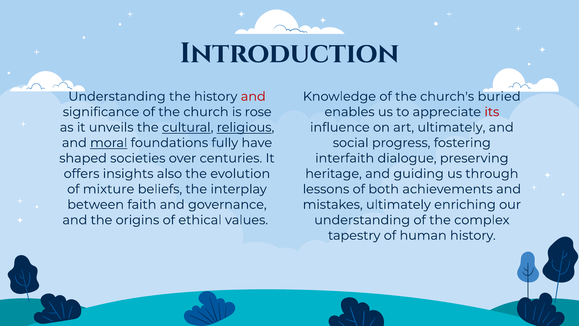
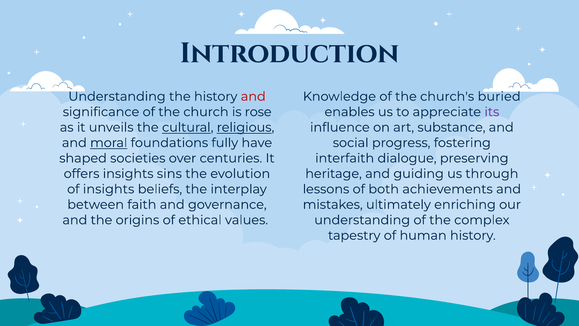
its colour: red -> purple
art ultimately: ultimately -> substance
also: also -> sins
of mixture: mixture -> insights
